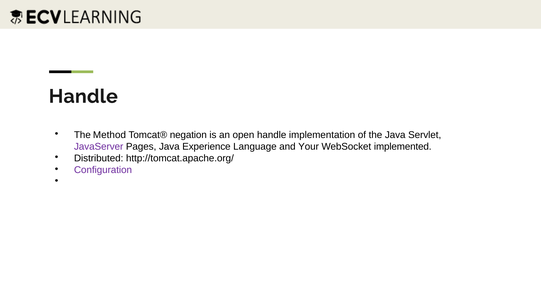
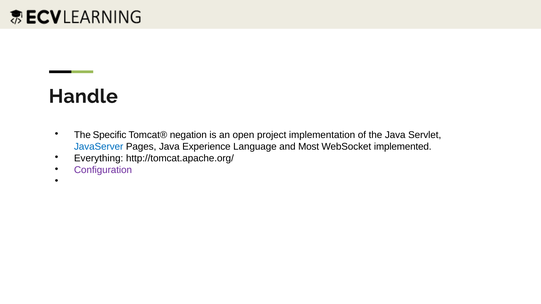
Method: Method -> Specific
open handle: handle -> project
JavaServer colour: purple -> blue
Your: Your -> Most
Distributed: Distributed -> Everything
